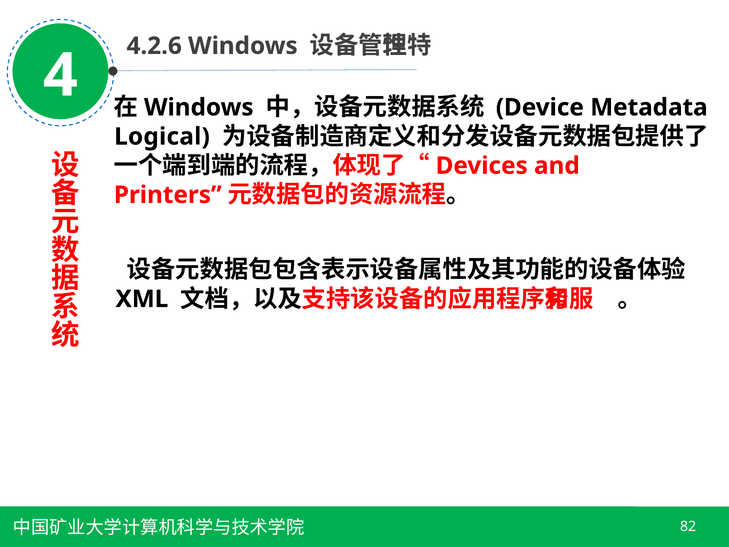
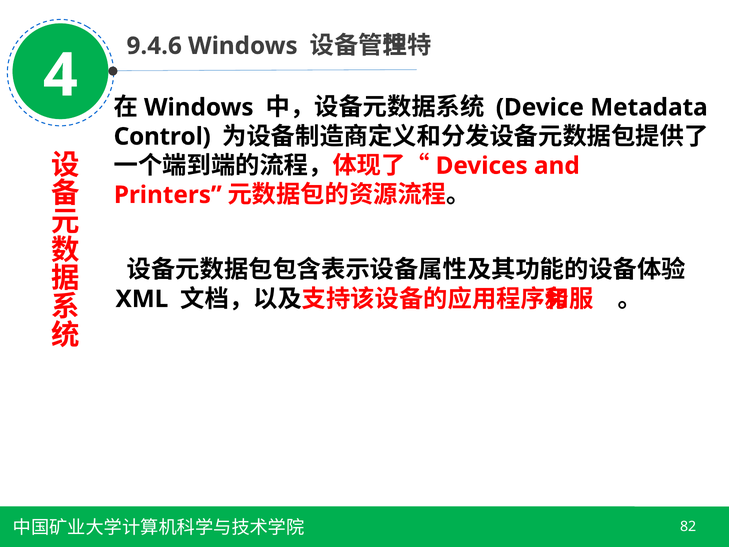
4.2.6: 4.2.6 -> 9.4.6
Logical: Logical -> Control
